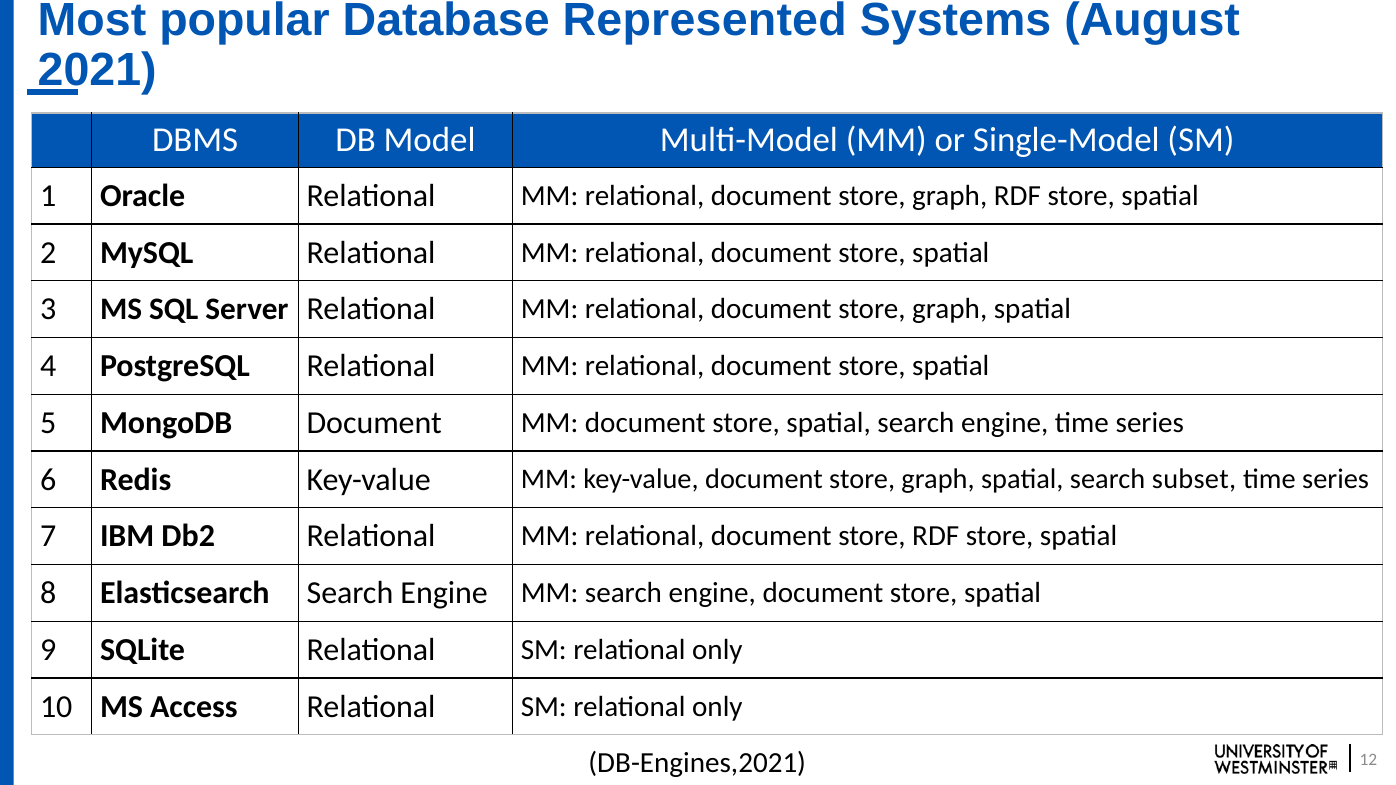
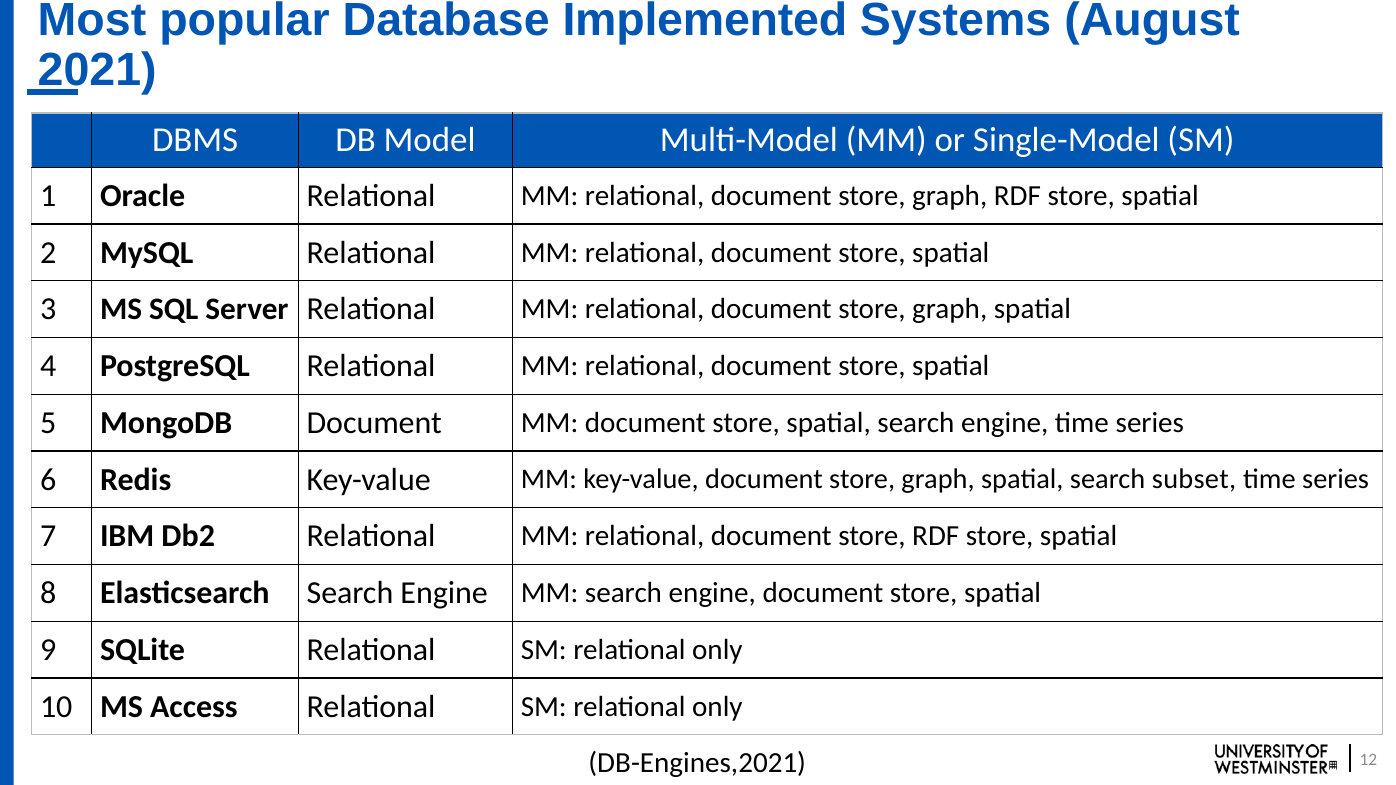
Represented: Represented -> Implemented
